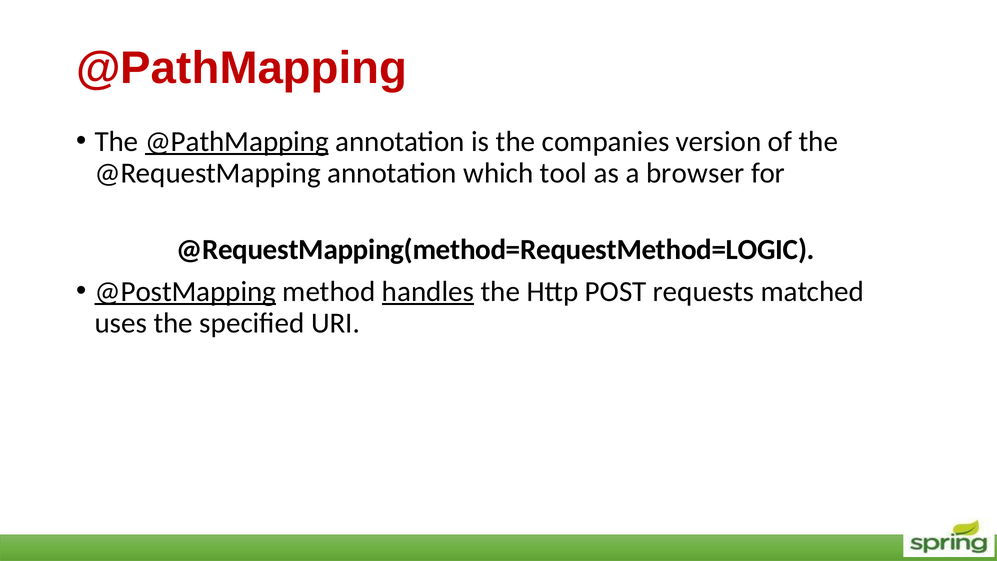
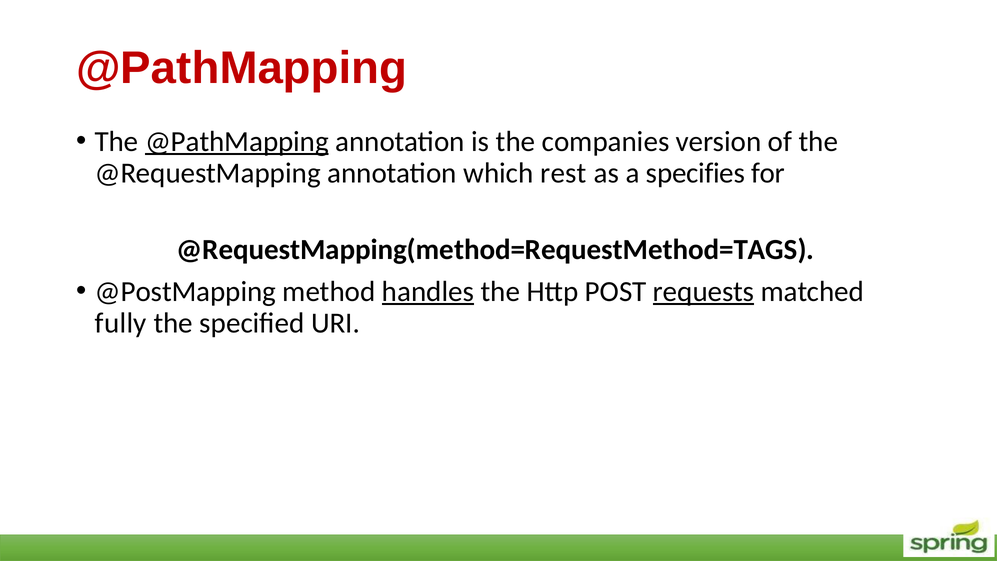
tool: tool -> rest
browser: browser -> specifies
@RequestMapping(method=RequestMethod=LOGIC: @RequestMapping(method=RequestMethod=LOGIC -> @RequestMapping(method=RequestMethod=TAGS
@PostMapping underline: present -> none
requests underline: none -> present
uses: uses -> fully
